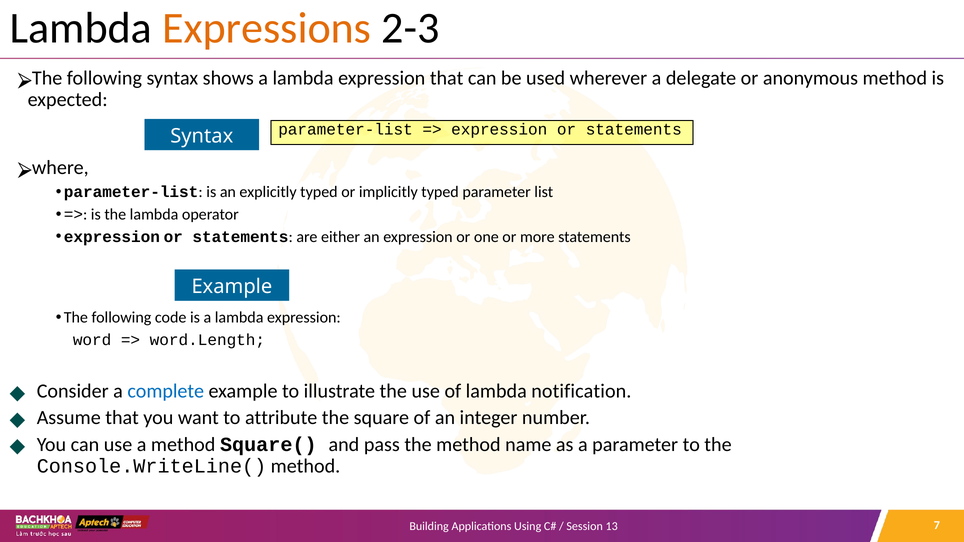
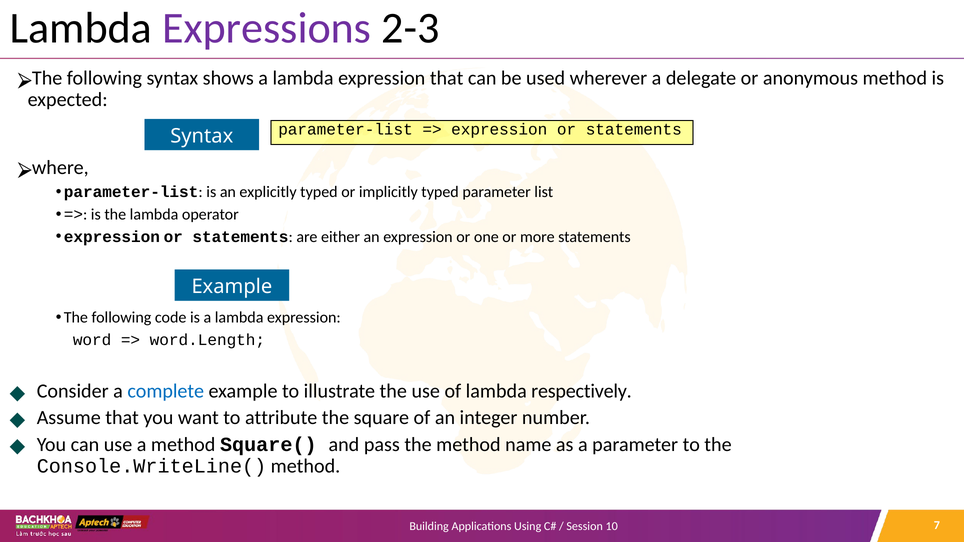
Expressions colour: orange -> purple
notification: notification -> respectively
13: 13 -> 10
